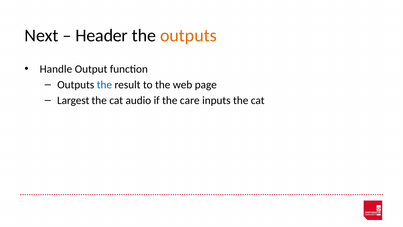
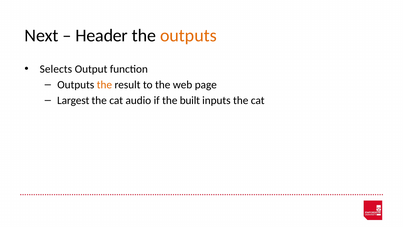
Handle: Handle -> Selects
the at (104, 85) colour: blue -> orange
care: care -> built
